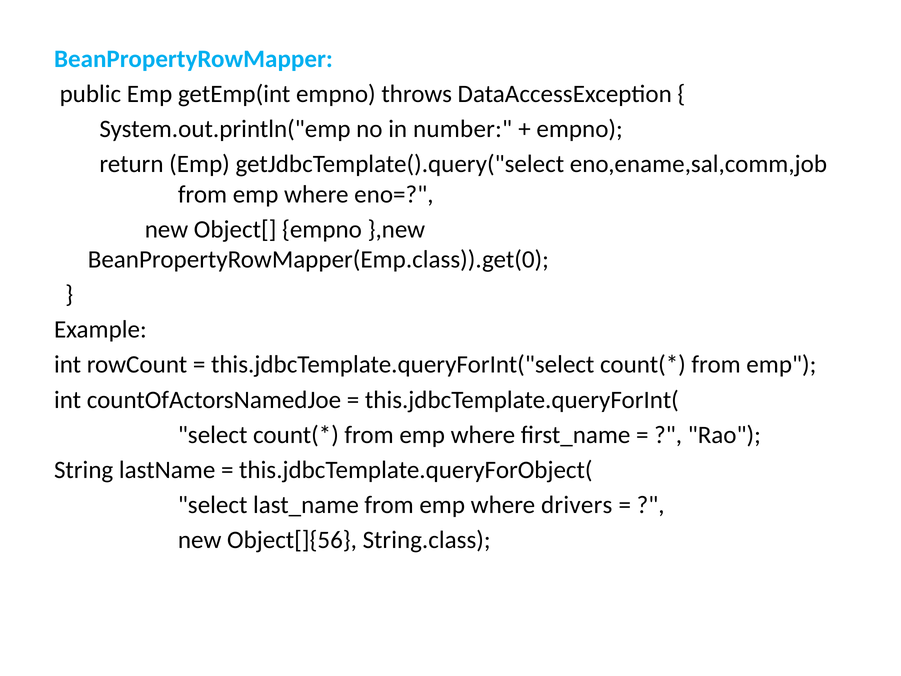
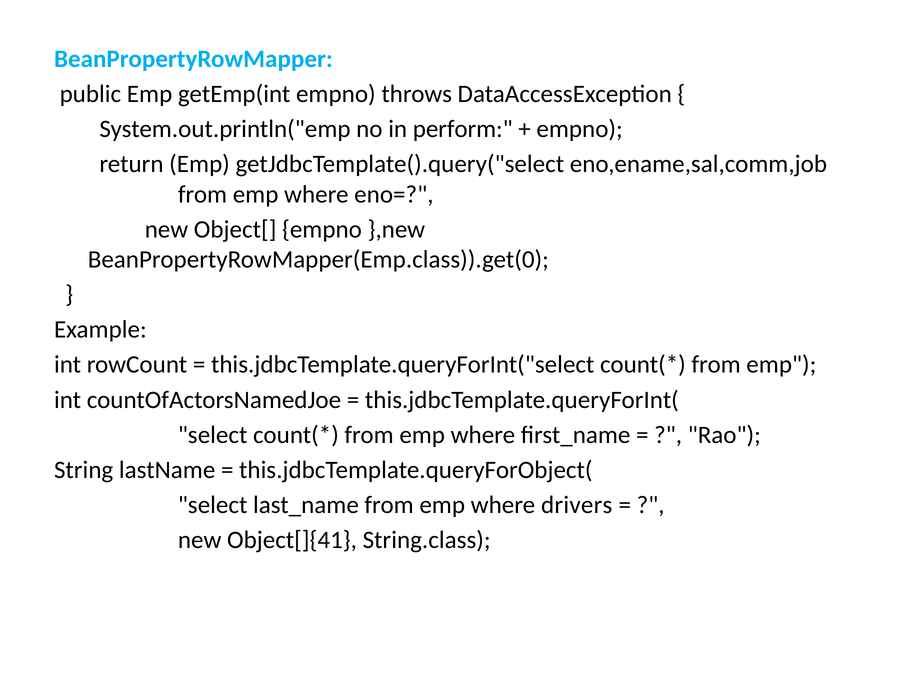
number: number -> perform
Object[]{56: Object[]{56 -> Object[]{41
